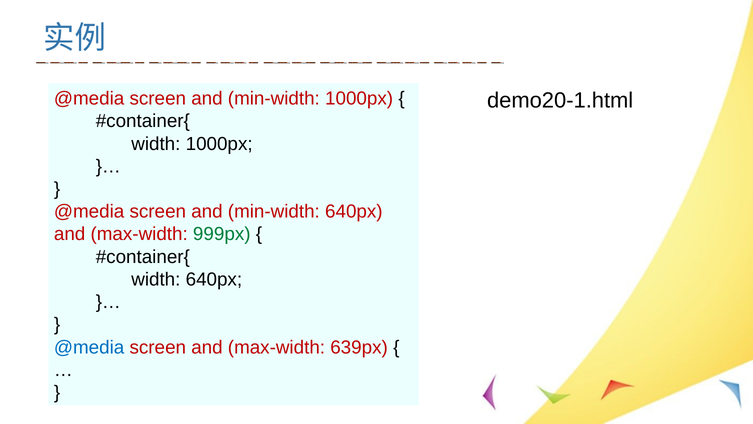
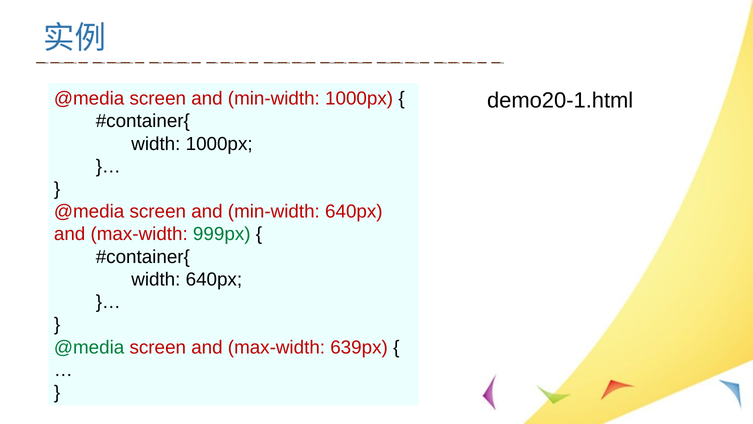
@media at (89, 347) colour: blue -> green
